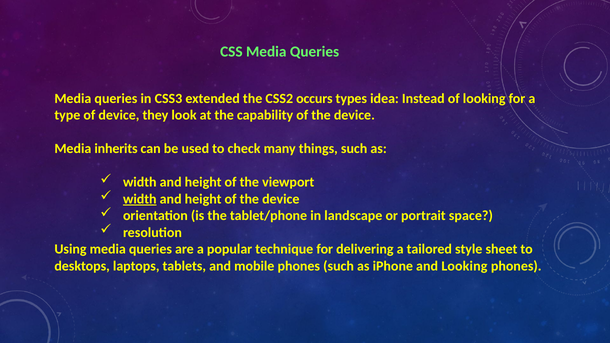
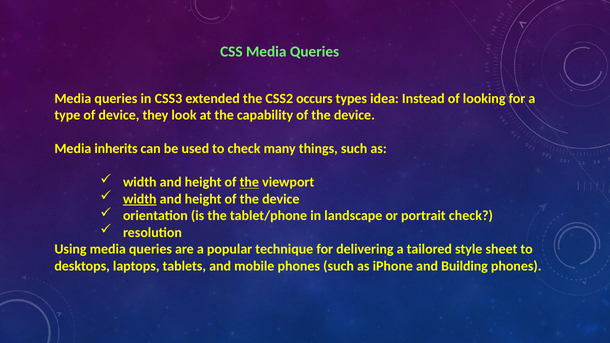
the at (249, 182) underline: none -> present
portrait space: space -> check
and Looking: Looking -> Building
